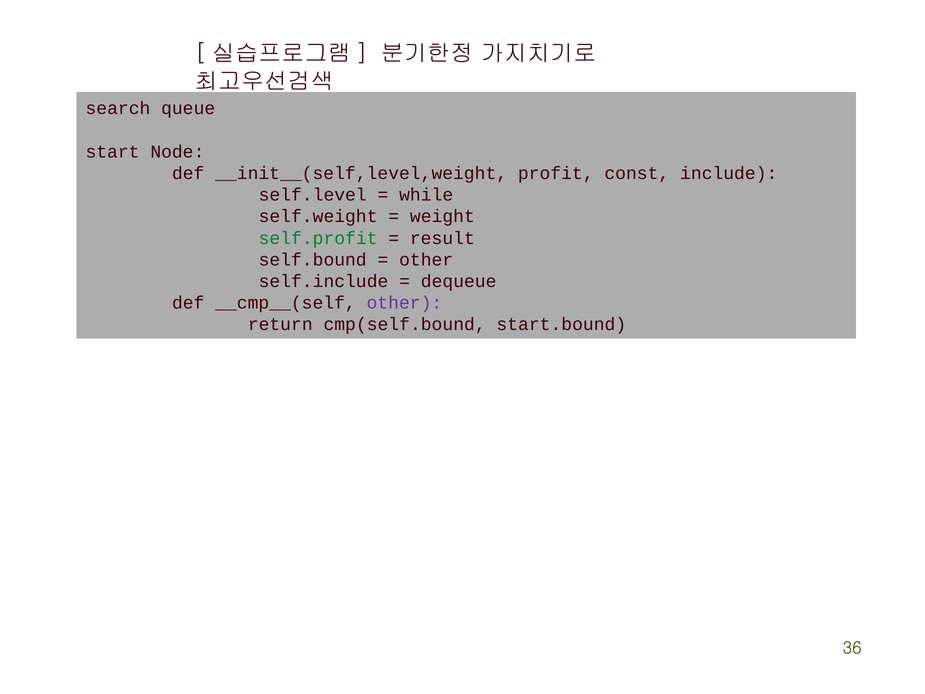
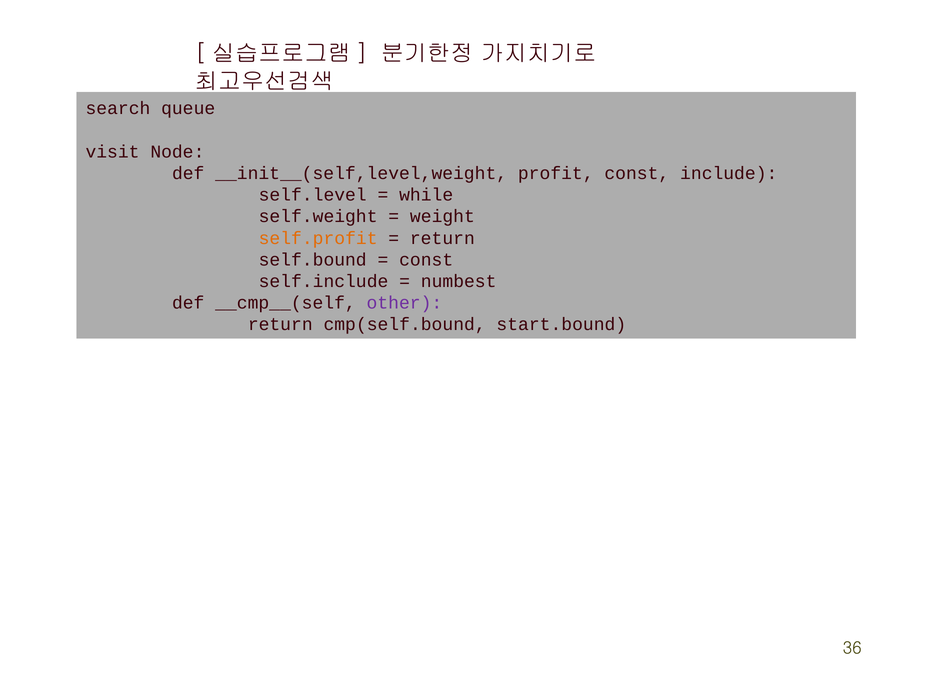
start: start -> visit
self.profit colour: green -> orange
result at (442, 238): result -> return
other at (426, 260): other -> const
dequeue: dequeue -> numbest
